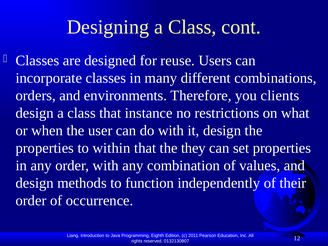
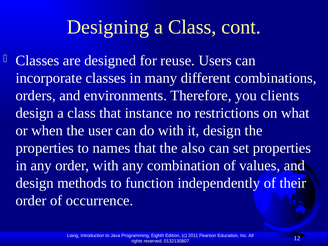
within: within -> names
they: they -> also
